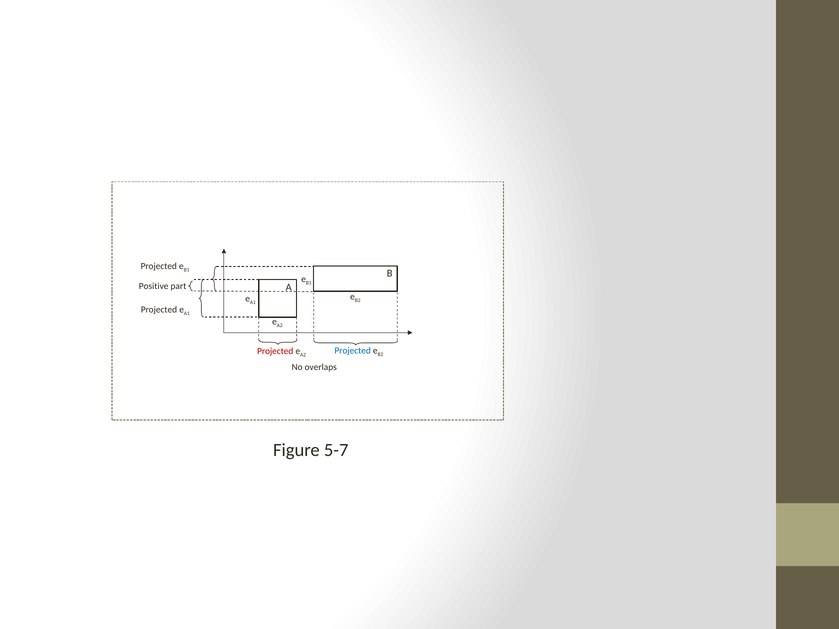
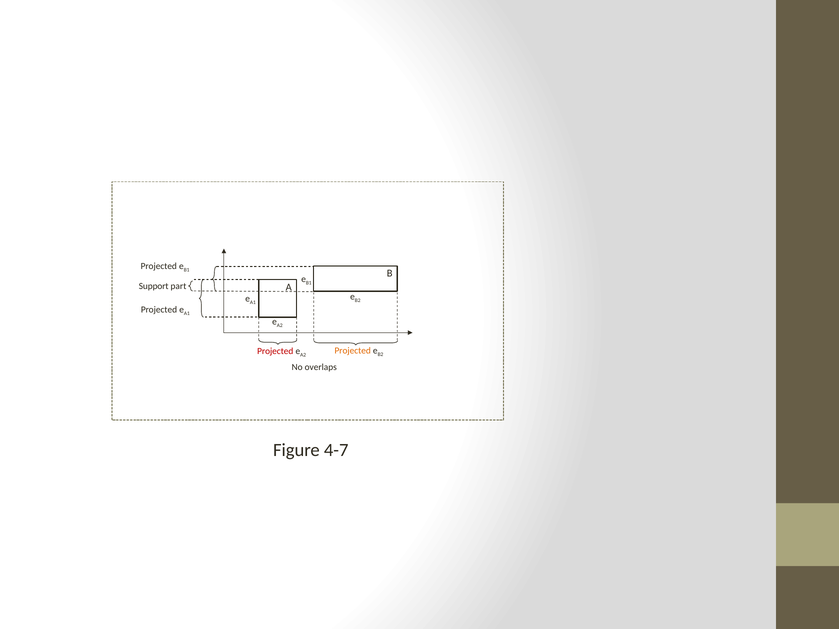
Positive: Positive -> Support
Projected at (353, 351) colour: blue -> orange
5-7: 5-7 -> 4-7
